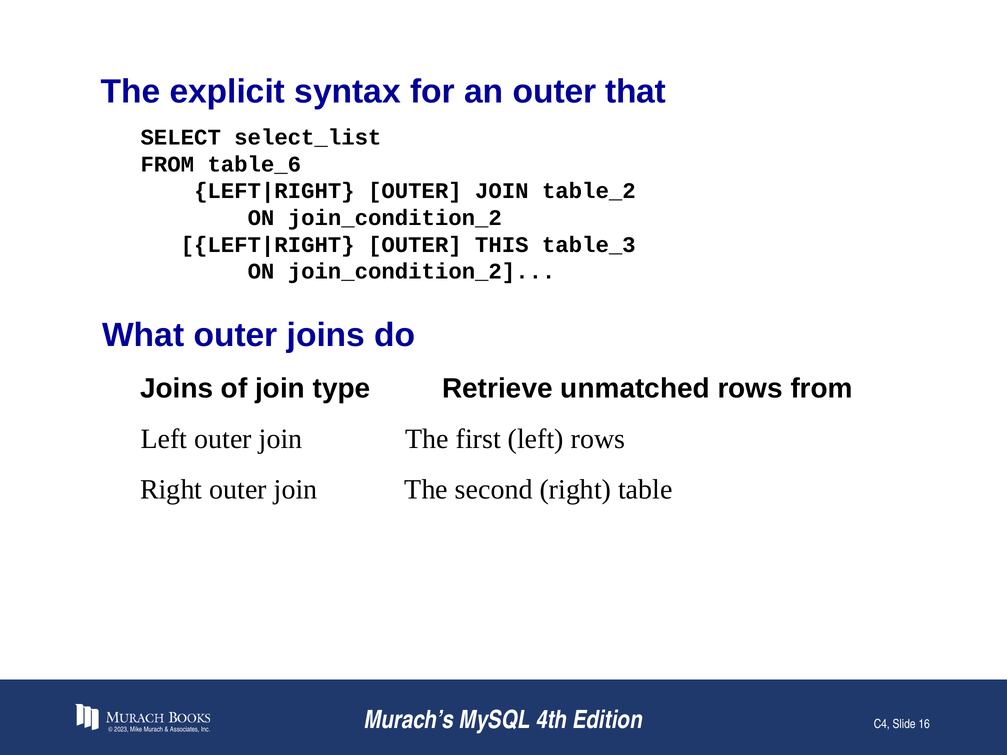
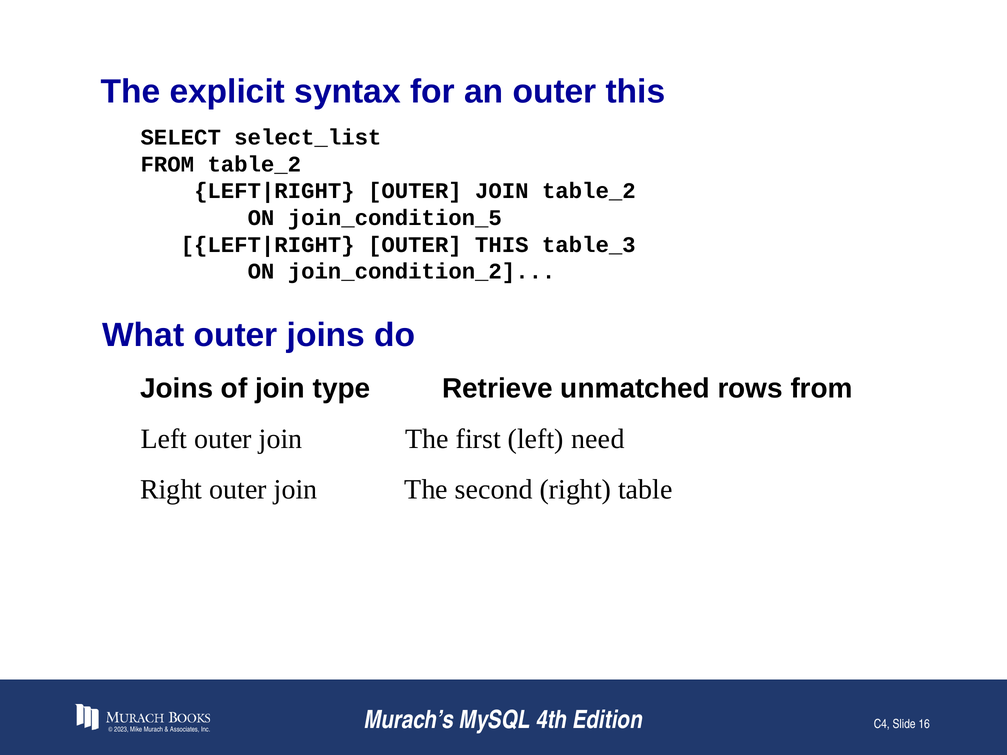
an outer that: that -> this
FROM table_6: table_6 -> table_2
join_condition_2 at (395, 218): join_condition_2 -> join_condition_5
left rows: rows -> need
